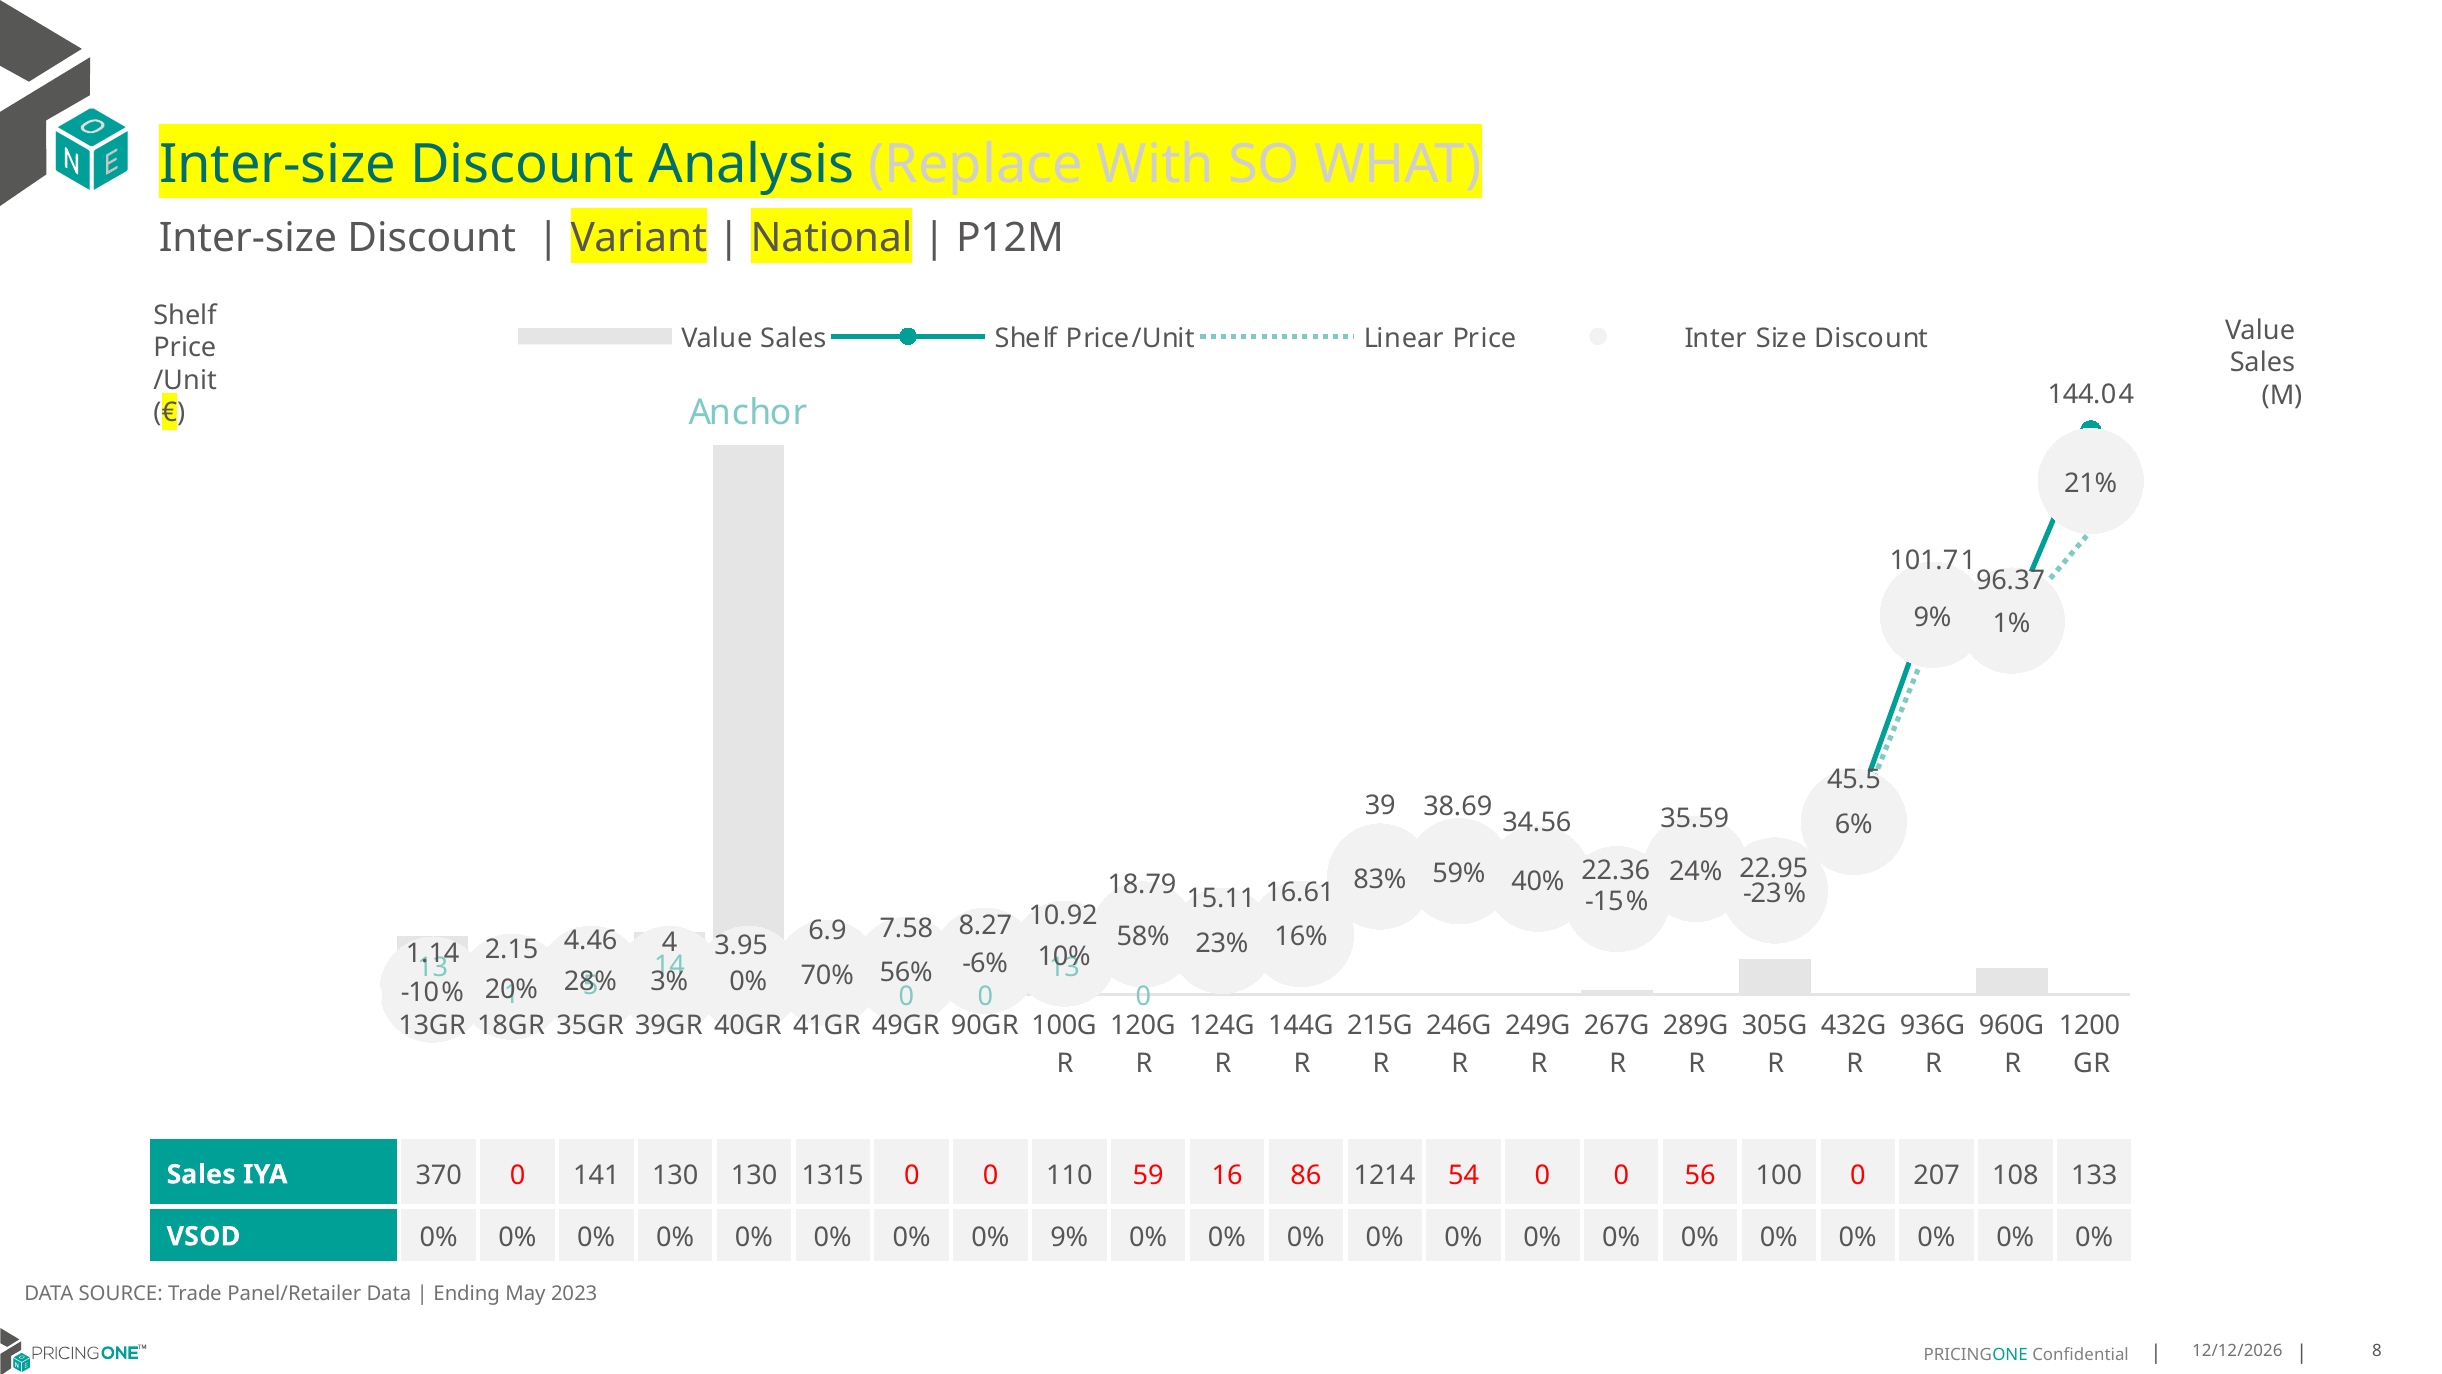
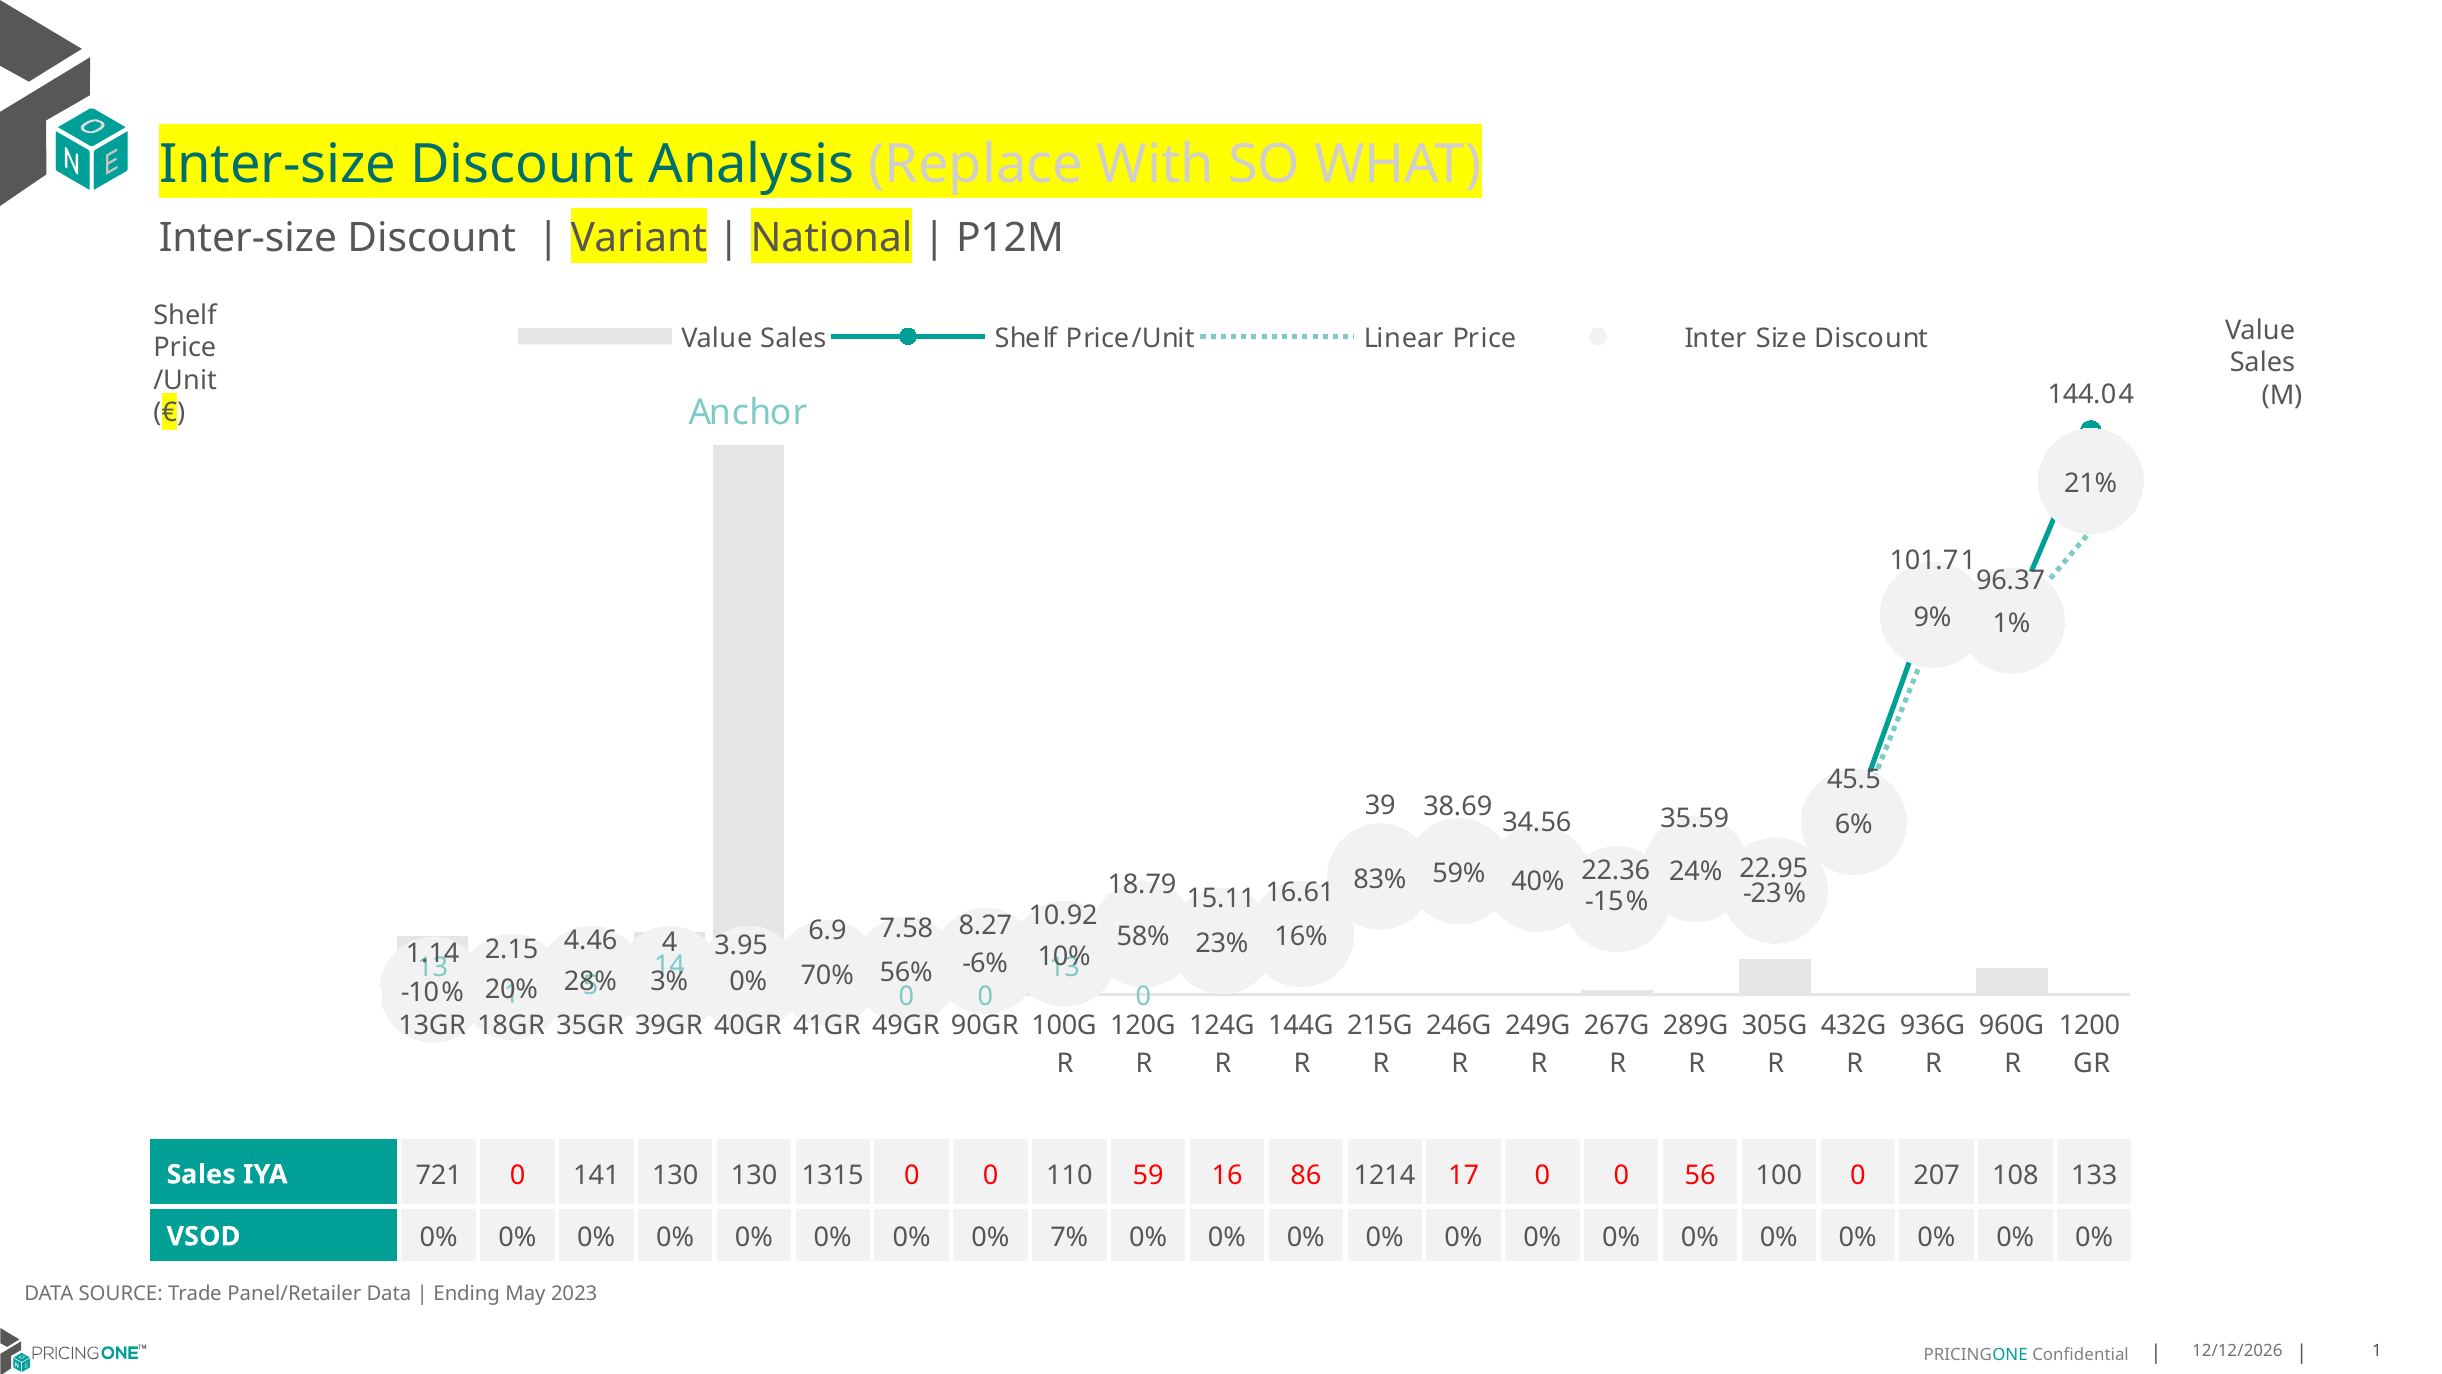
370: 370 -> 721
54: 54 -> 17
0% 9%: 9% -> 7%
8 at (2377, 1351): 8 -> 1
